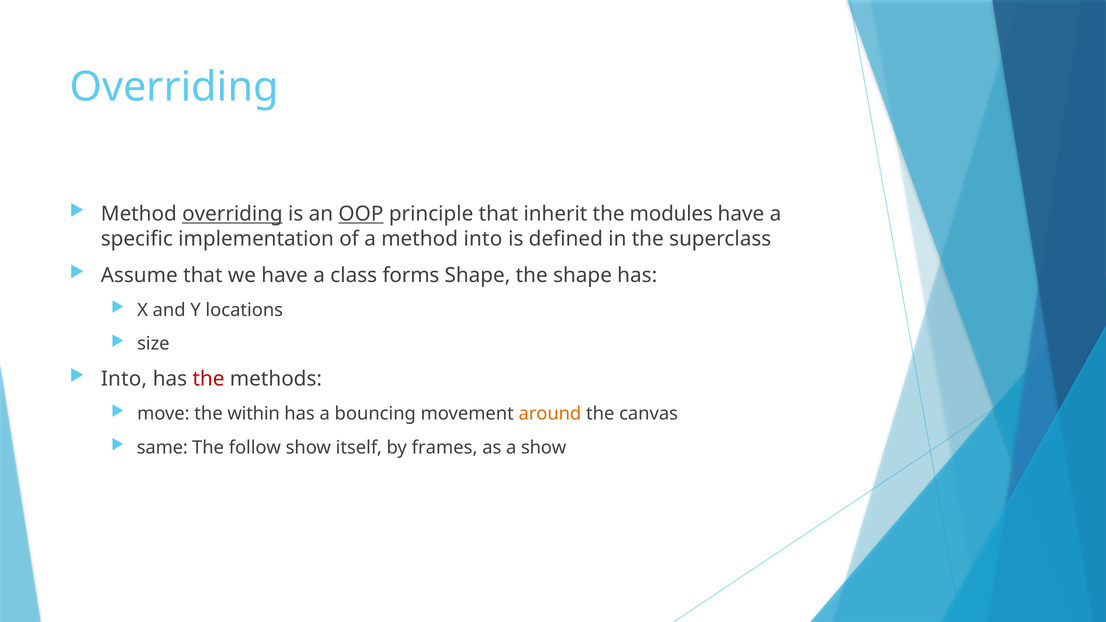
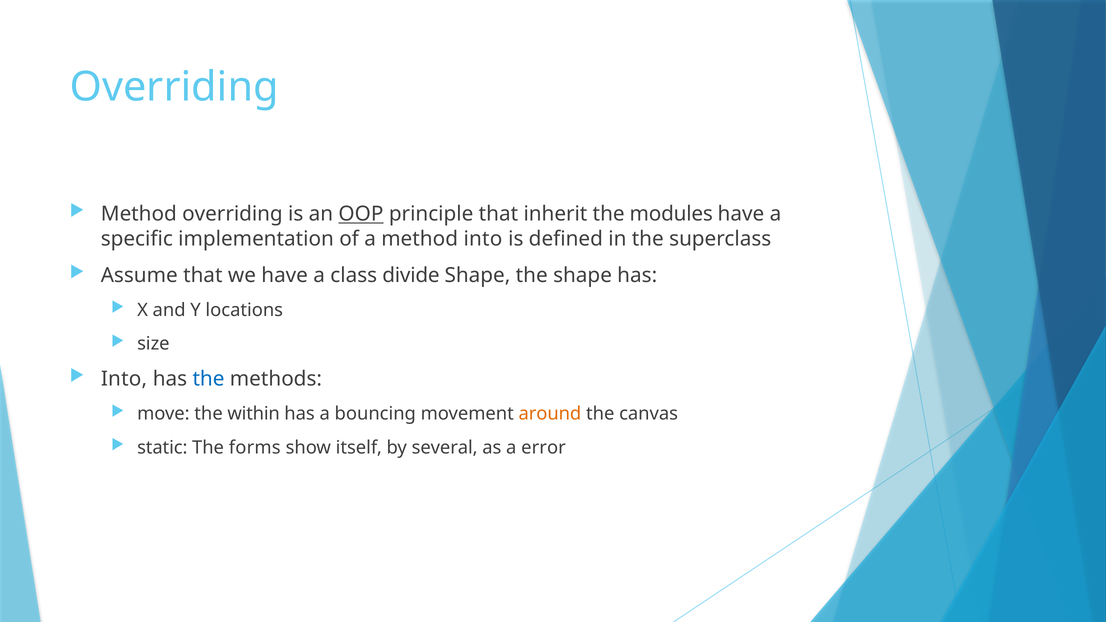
overriding at (232, 214) underline: present -> none
forms: forms -> divide
the at (209, 379) colour: red -> blue
same: same -> static
follow: follow -> forms
frames: frames -> several
a show: show -> error
